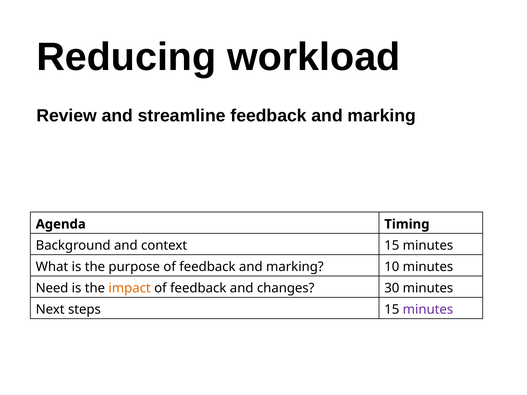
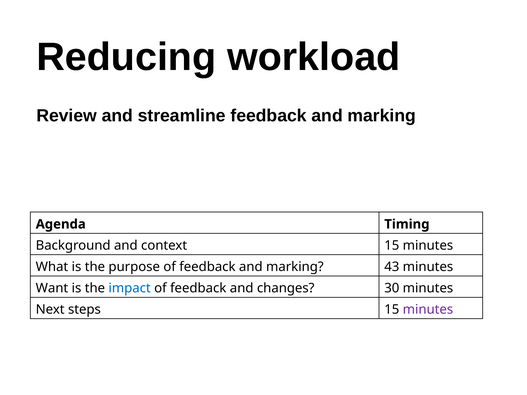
10: 10 -> 43
Need: Need -> Want
impact colour: orange -> blue
